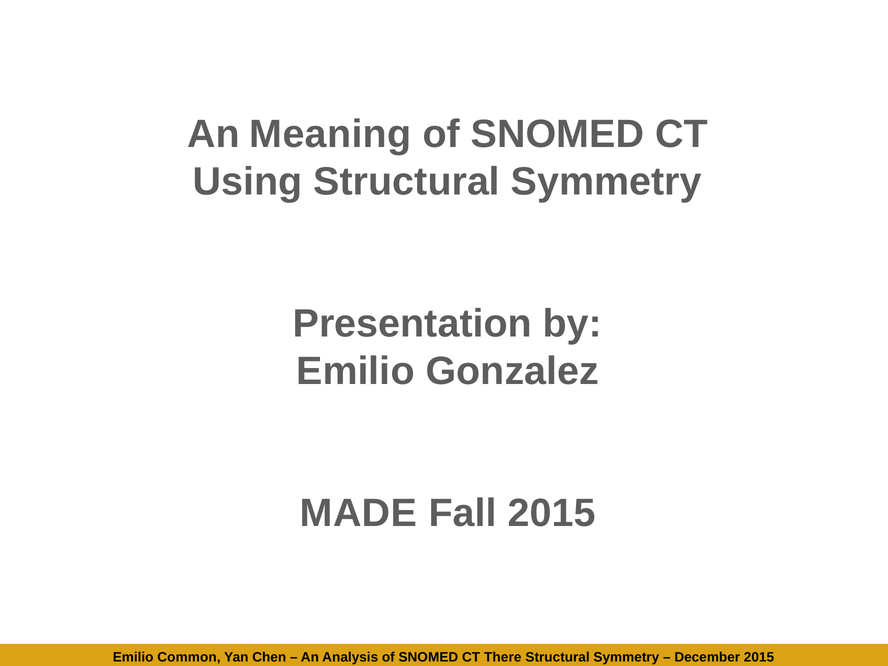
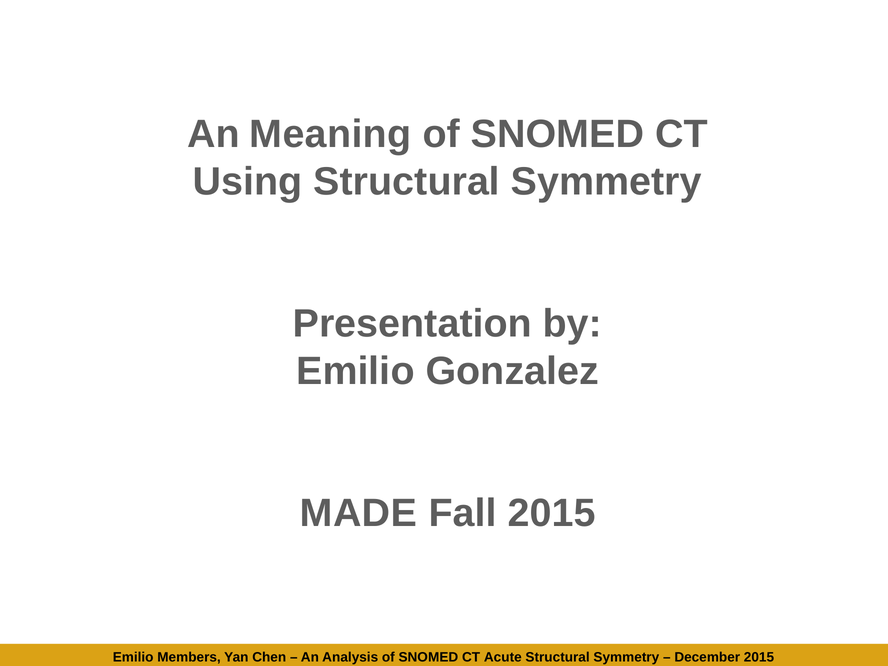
Common: Common -> Members
There: There -> Acute
